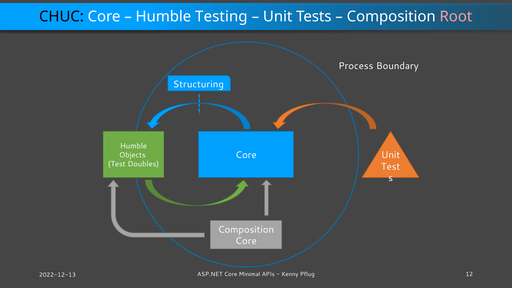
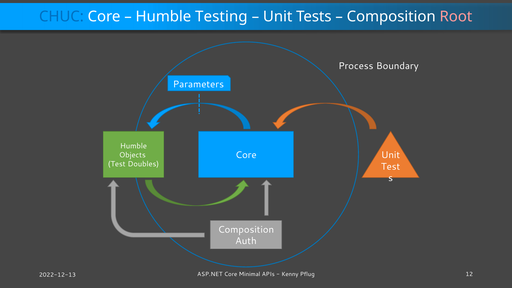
CHUC colour: black -> blue
Structuring: Structuring -> Parameters
Core at (246, 241): Core -> Auth
